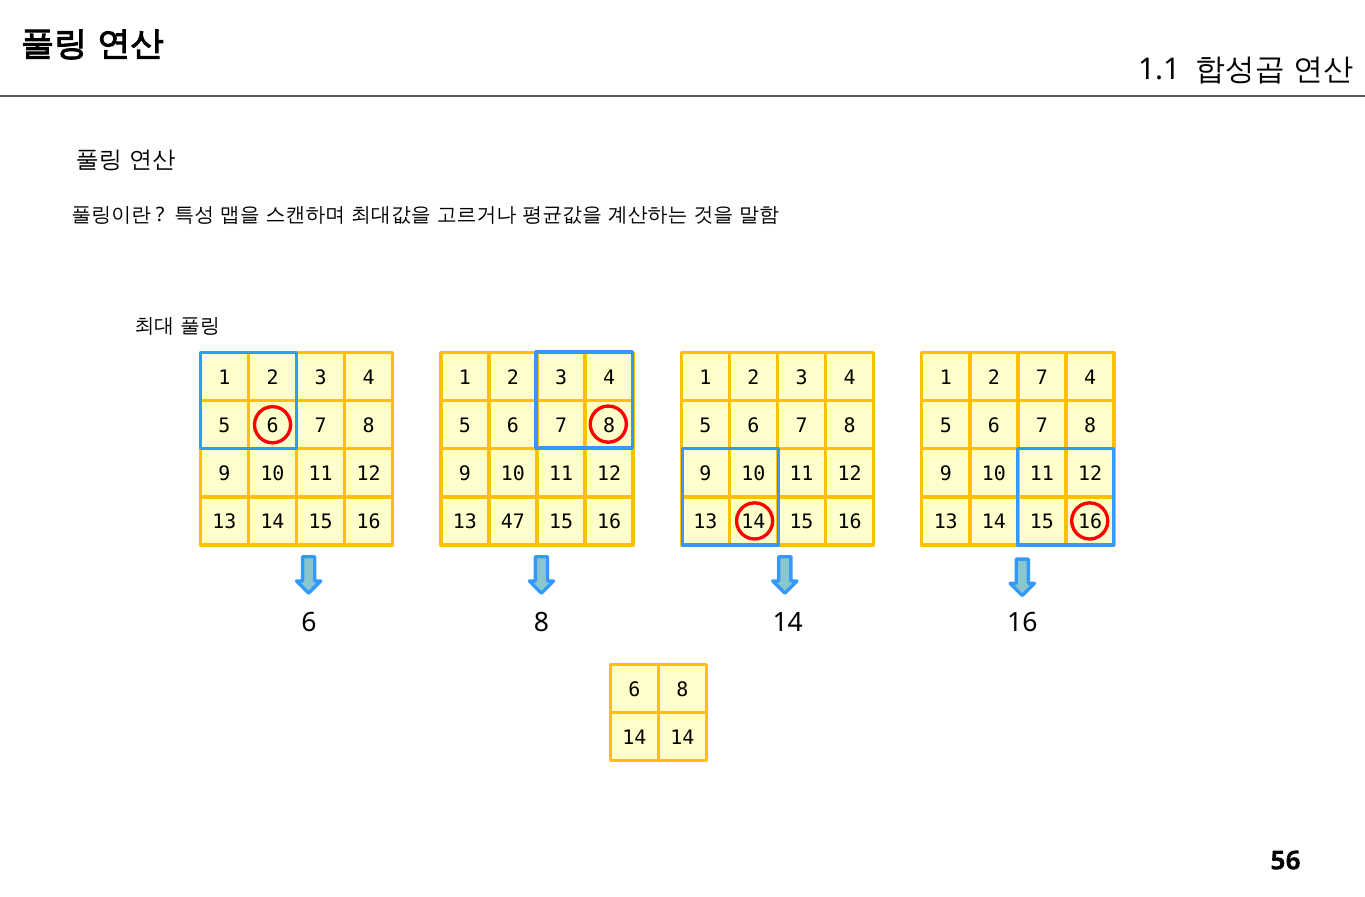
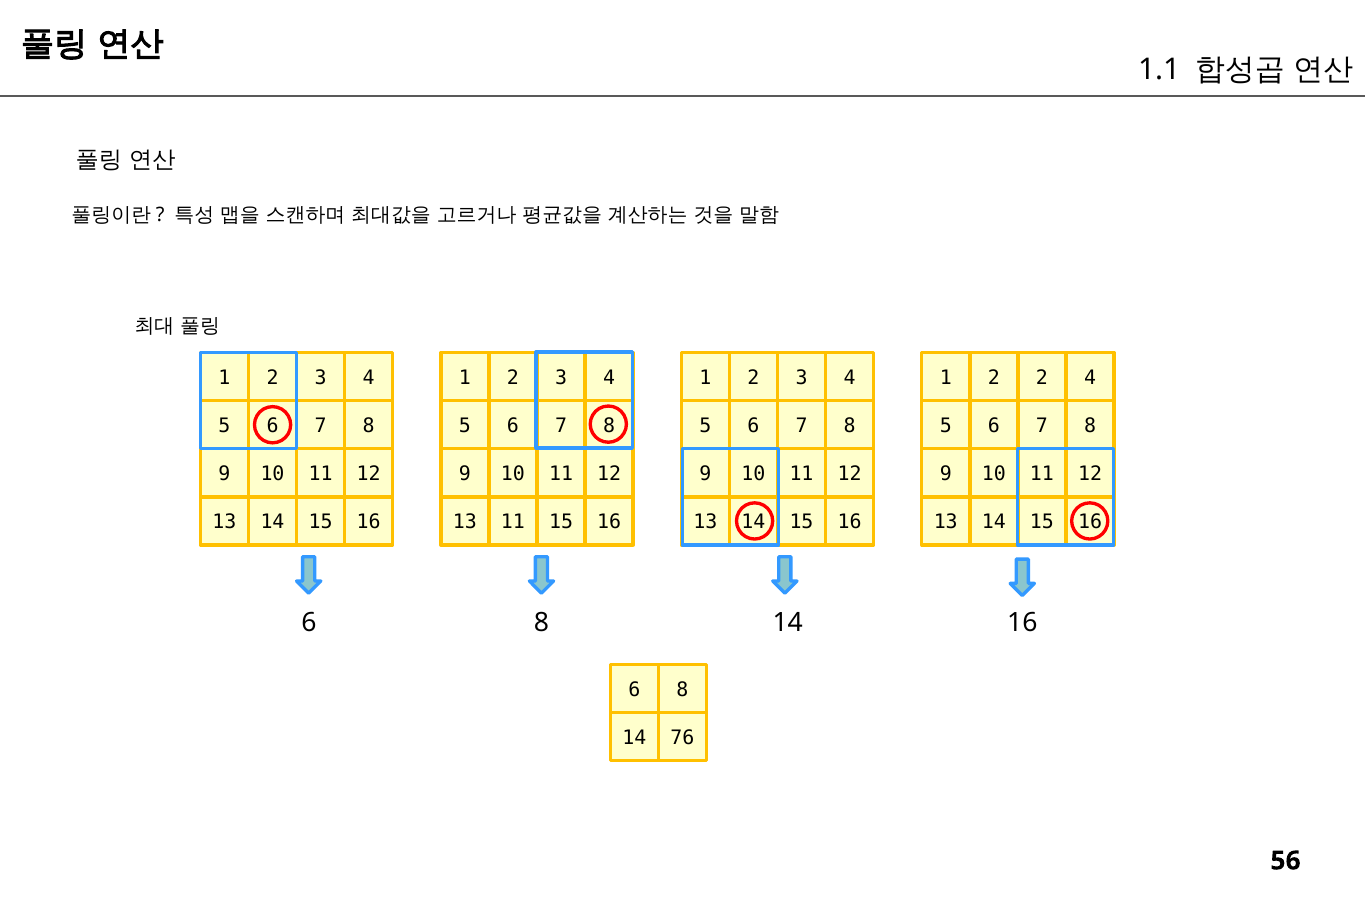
2 7: 7 -> 2
13 47: 47 -> 11
14 14: 14 -> 76
